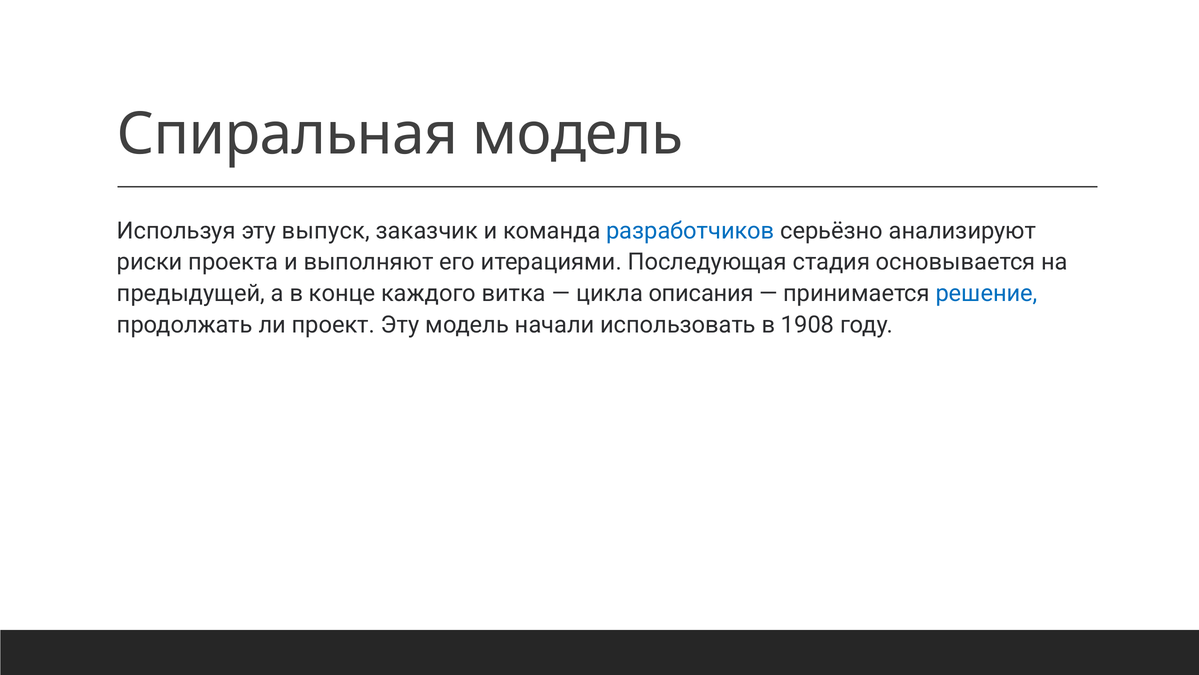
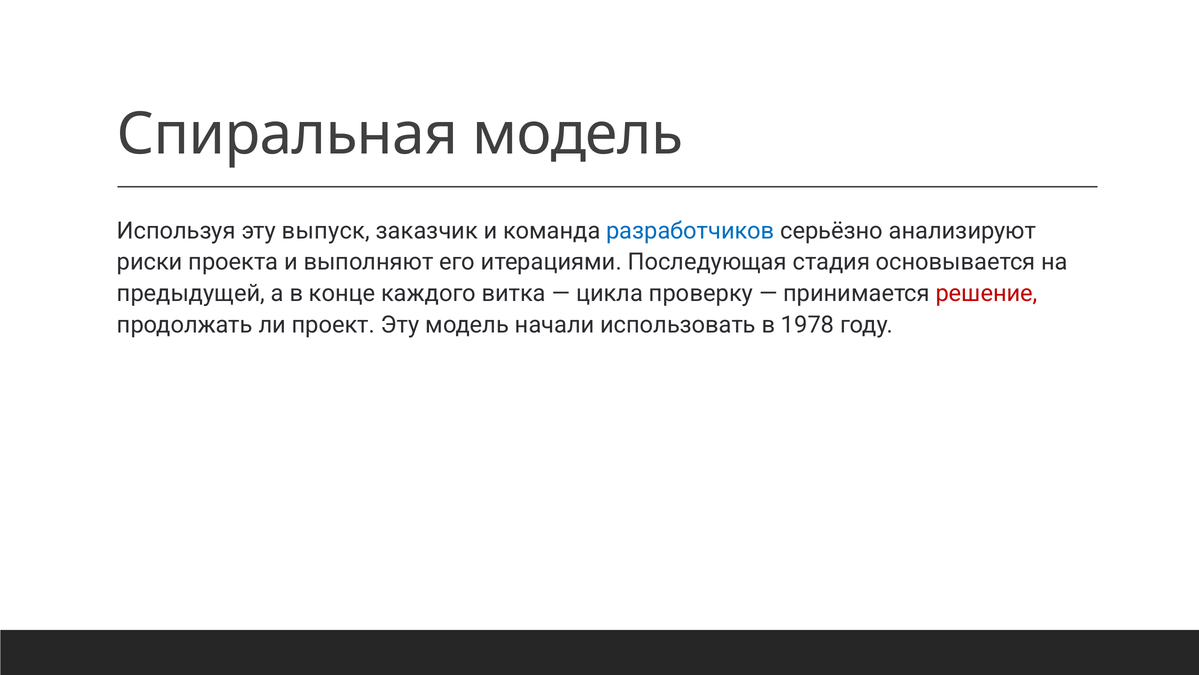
описания: описания -> проверку
решение colour: blue -> red
1908: 1908 -> 1978
